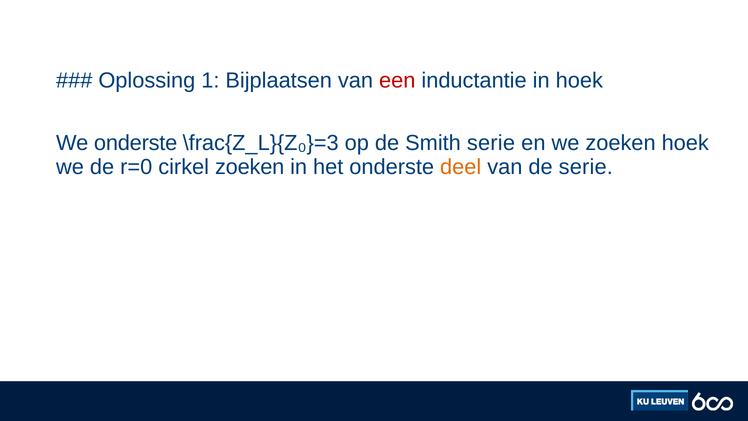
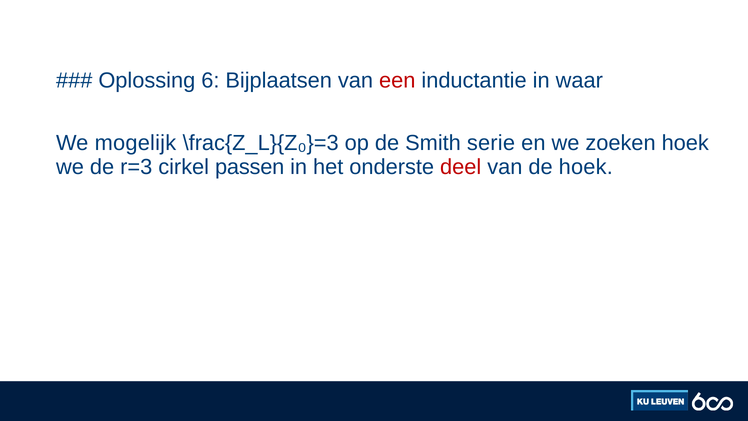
1: 1 -> 6
in hoek: hoek -> waar
We onderste: onderste -> mogelijk
r=0: r=0 -> r=3
cirkel zoeken: zoeken -> passen
deel colour: orange -> red
de serie: serie -> hoek
